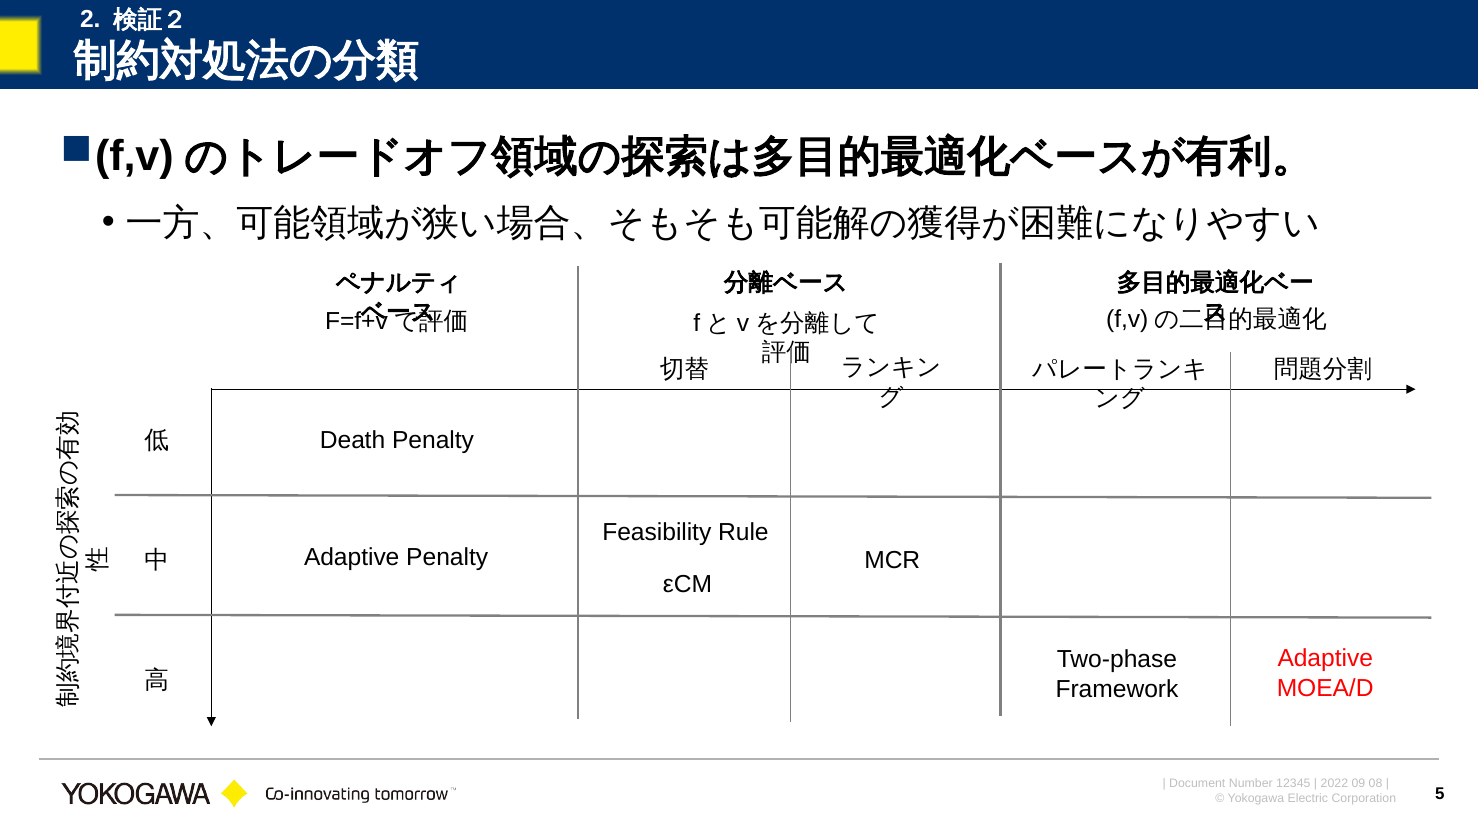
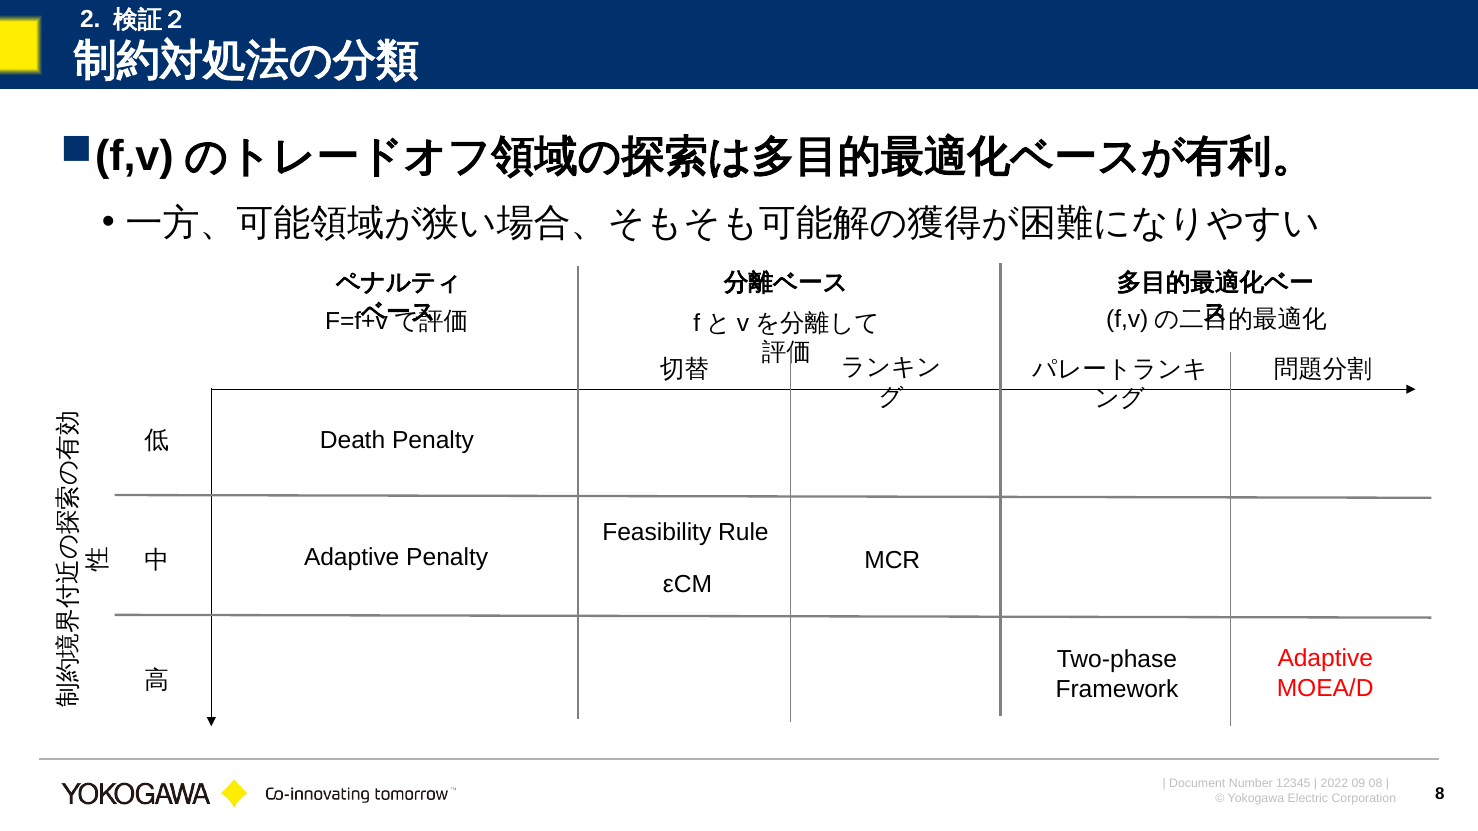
5: 5 -> 8
